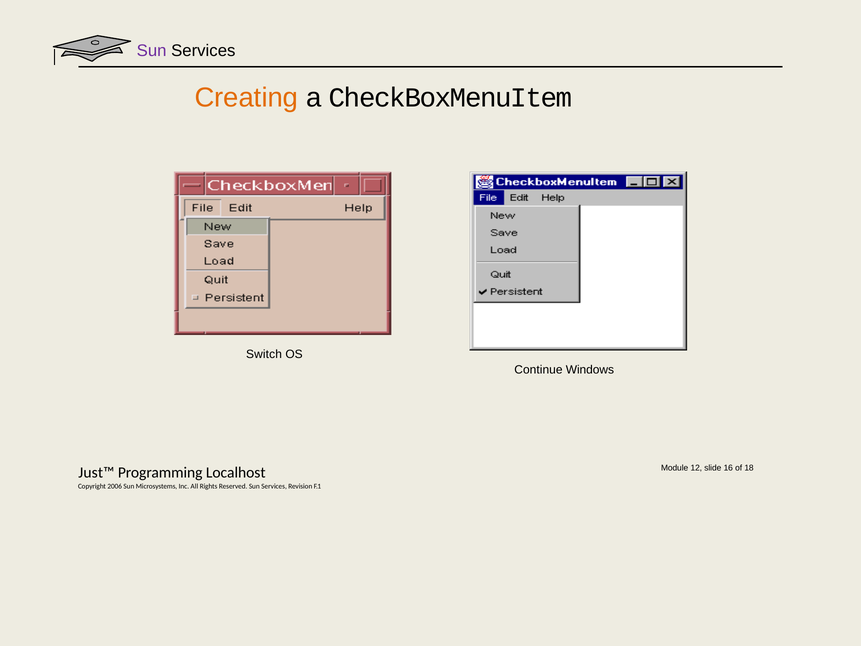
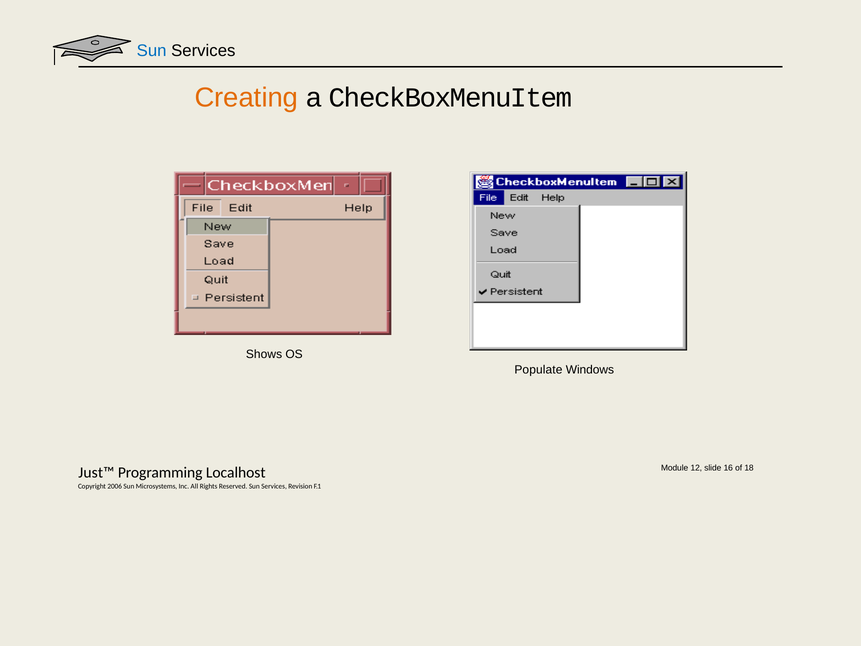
Sun at (152, 51) colour: purple -> blue
Switch: Switch -> Shows
Continue: Continue -> Populate
